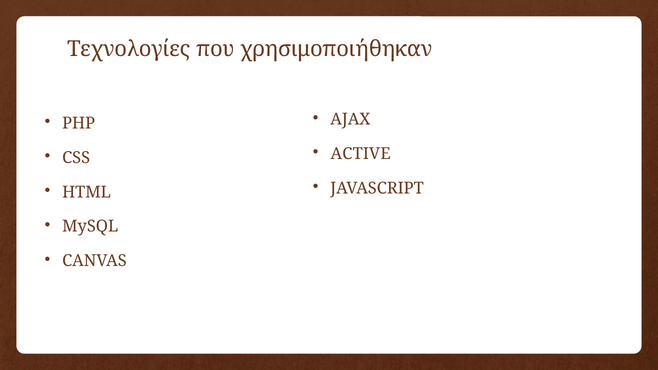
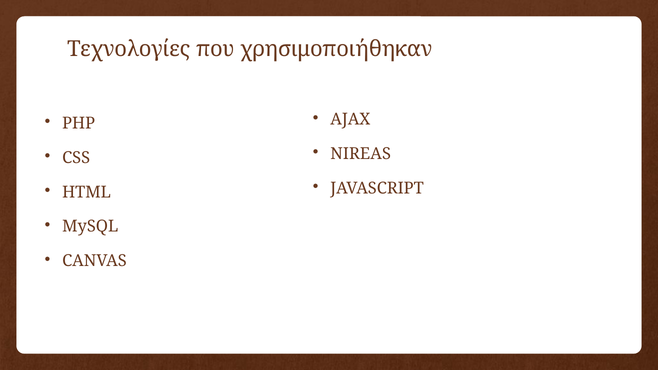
ACTIVE: ACTIVE -> NIREAS
